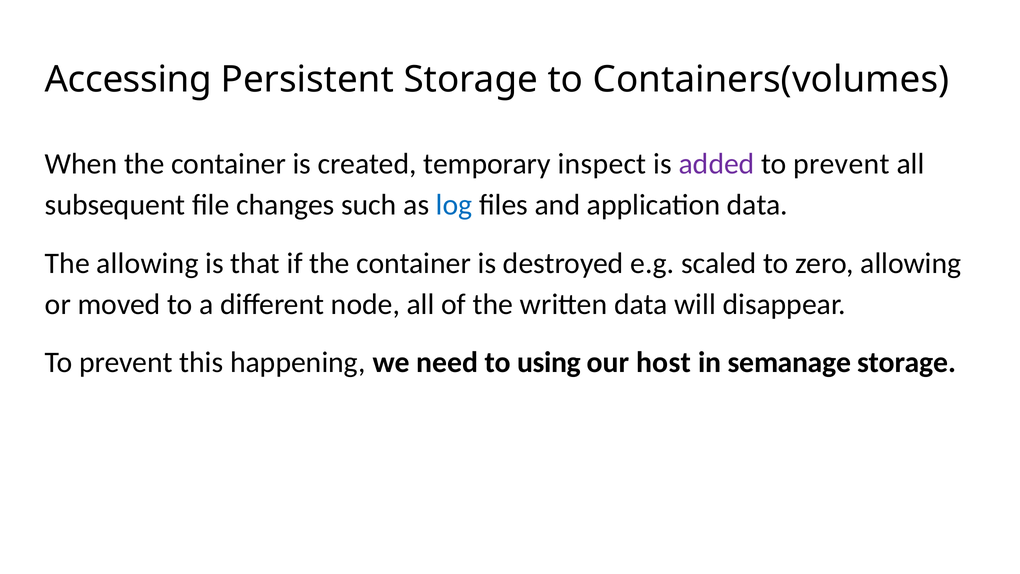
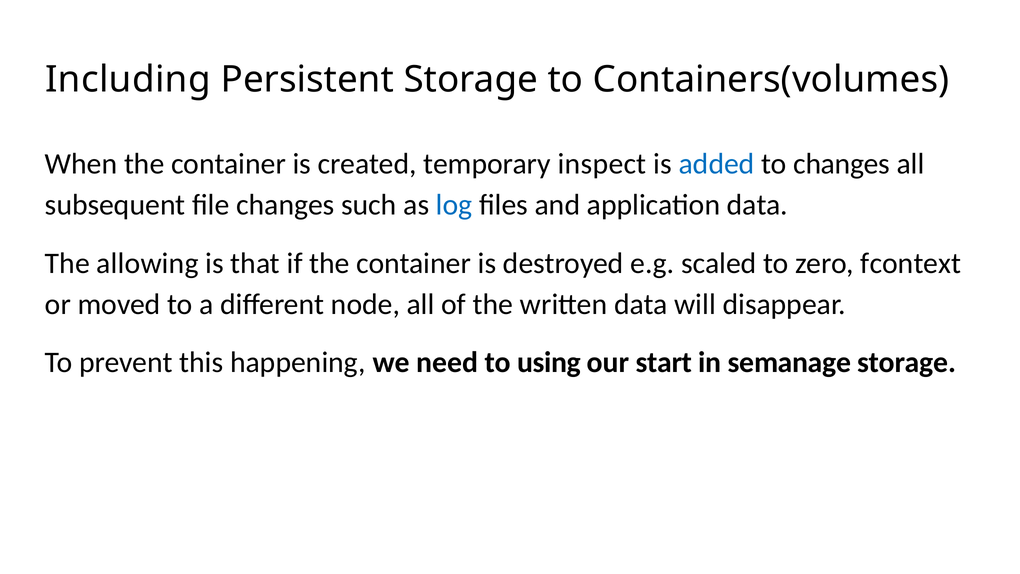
Accessing: Accessing -> Including
added colour: purple -> blue
prevent at (841, 164): prevent -> changes
zero allowing: allowing -> fcontext
host: host -> start
